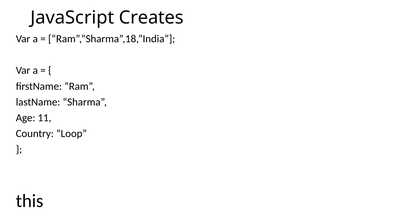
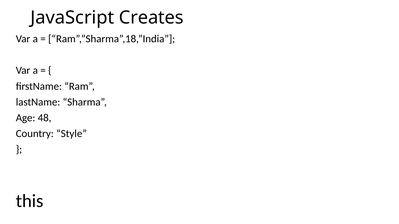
11: 11 -> 48
Loop: Loop -> Style
